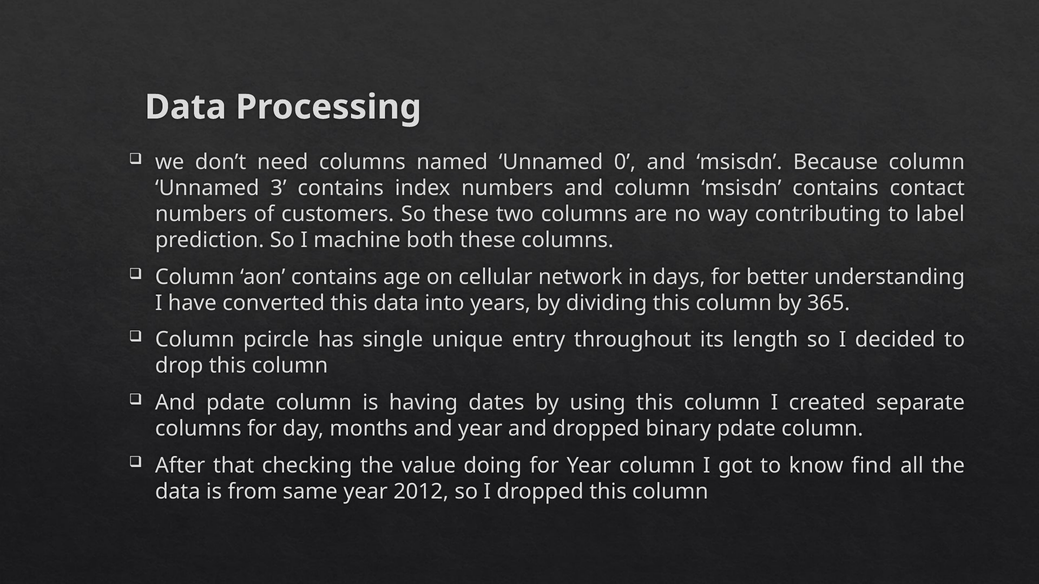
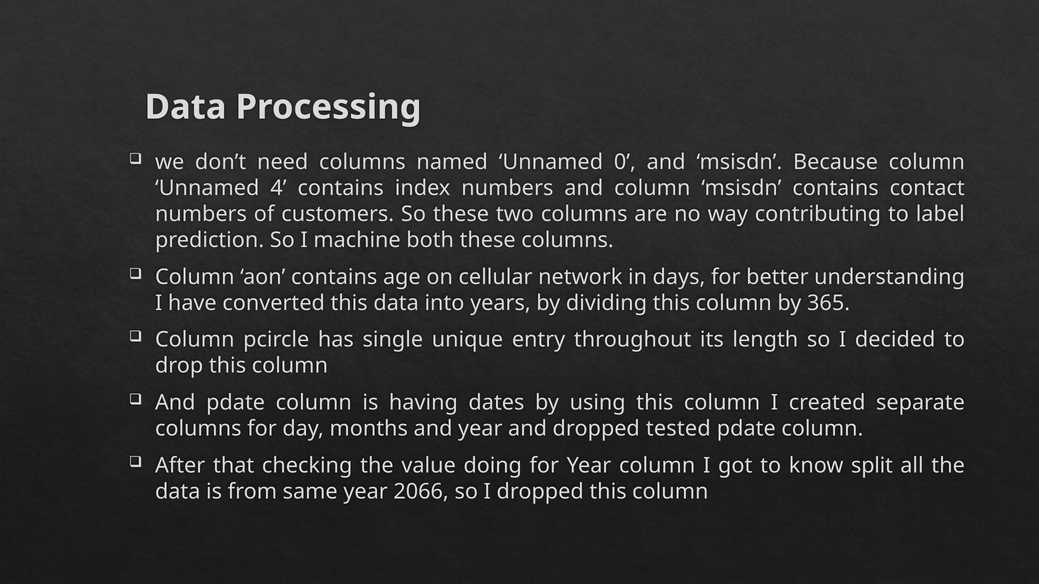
3: 3 -> 4
binary: binary -> tested
find: find -> split
2012: 2012 -> 2066
